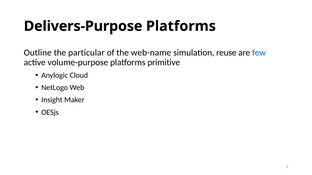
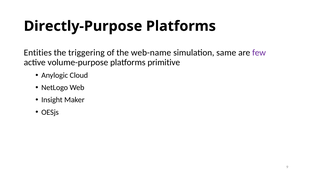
Delivers-Purpose: Delivers-Purpose -> Directly-Purpose
Outline: Outline -> Entities
particular: particular -> triggering
reuse: reuse -> same
few colour: blue -> purple
